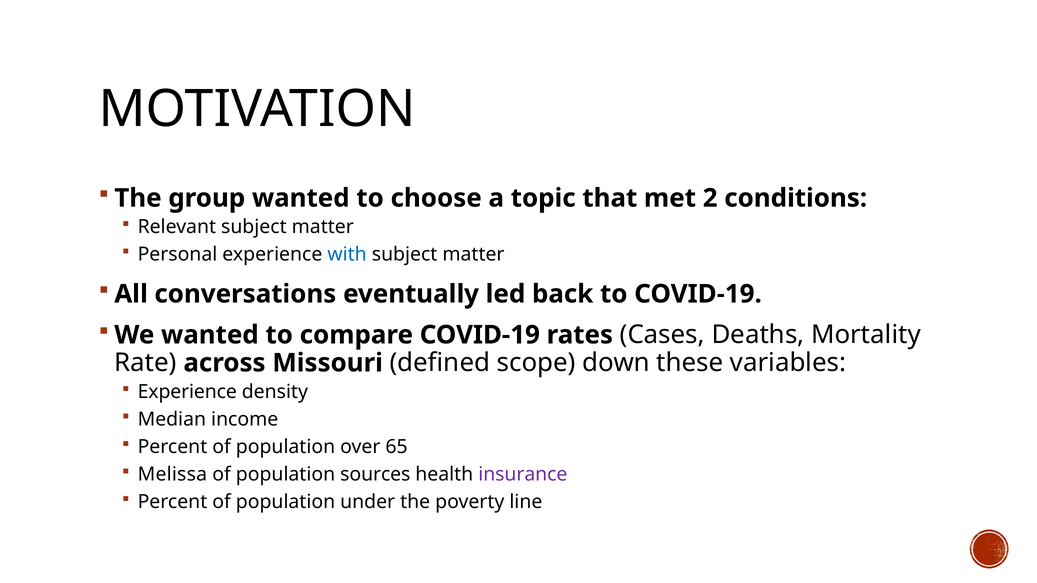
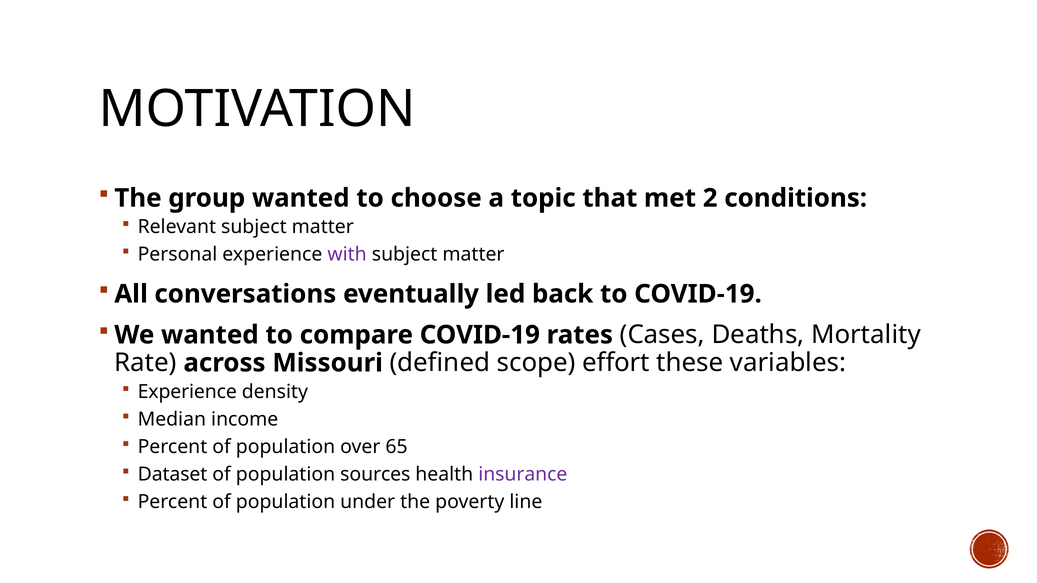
with colour: blue -> purple
down: down -> effort
Melissa: Melissa -> Dataset
